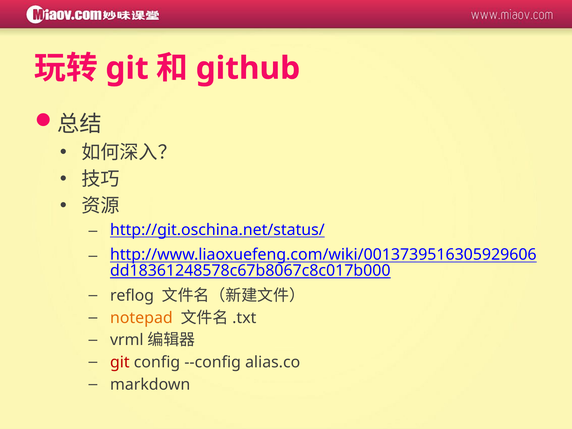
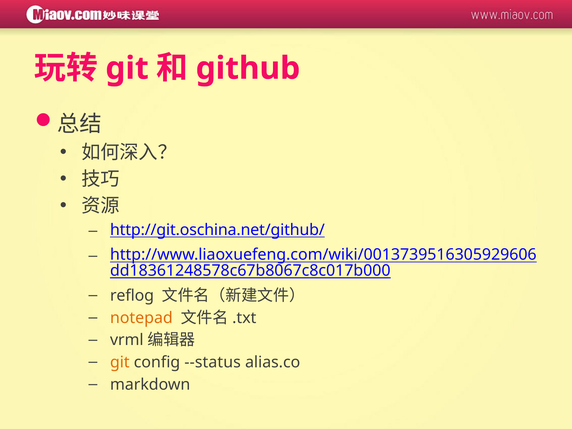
http://git.oschina.net/status/: http://git.oschina.net/status/ -> http://git.oschina.net/github/
git at (120, 362) colour: red -> orange
--config: --config -> --status
